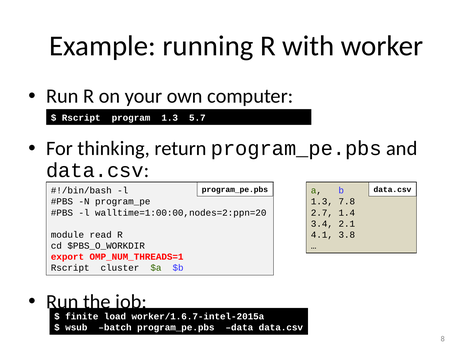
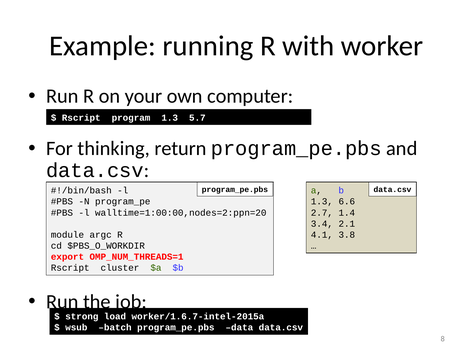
7.8: 7.8 -> 6.6
read: read -> argc
finite: finite -> strong
